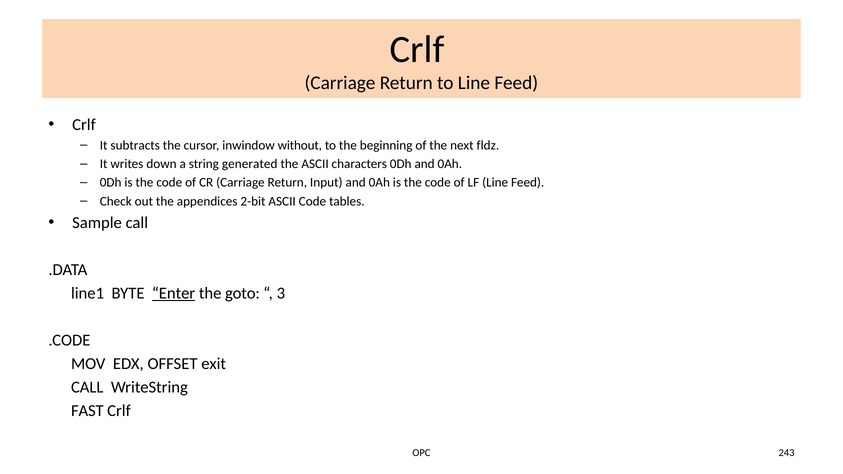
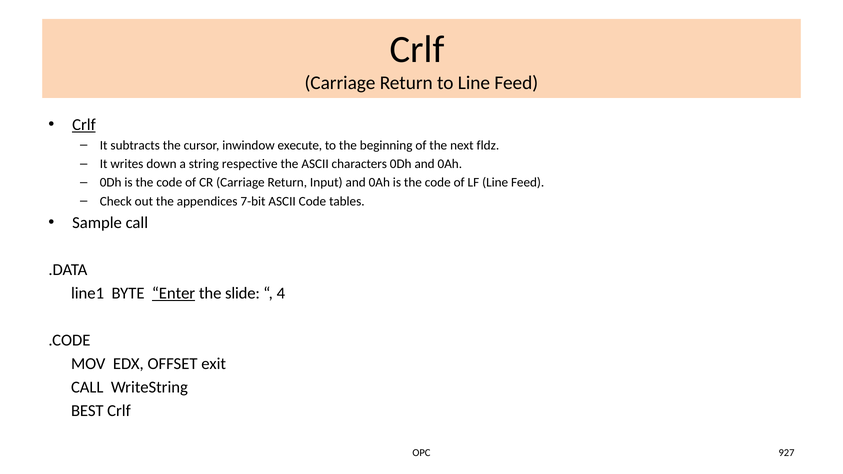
Crlf at (84, 125) underline: none -> present
without: without -> execute
generated: generated -> respective
2-bit: 2-bit -> 7-bit
goto: goto -> slide
3: 3 -> 4
FAST: FAST -> BEST
243: 243 -> 927
